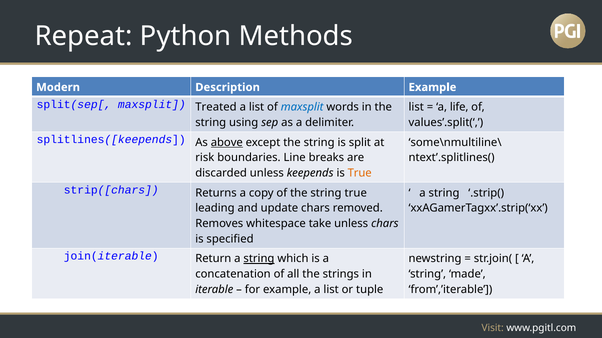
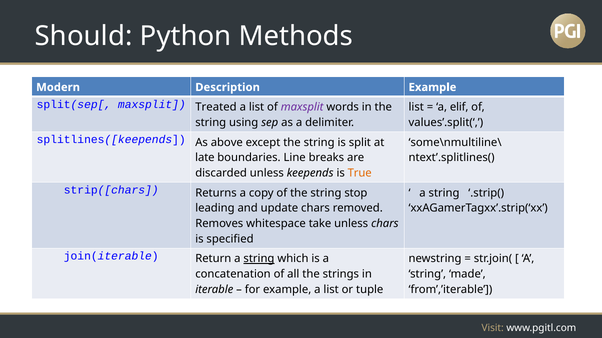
Repeat: Repeat -> Should
maxsplit at (302, 107) colour: blue -> purple
life: life -> elif
above underline: present -> none
risk: risk -> late
string true: true -> stop
